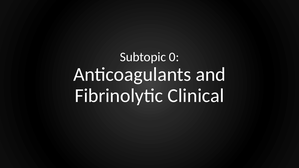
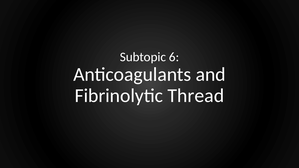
0: 0 -> 6
Clinical: Clinical -> Thread
